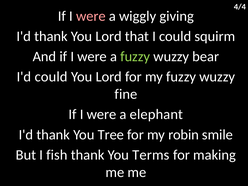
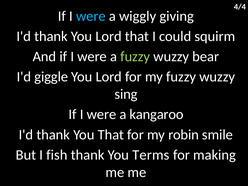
were at (91, 16) colour: pink -> light blue
I'd could: could -> giggle
fine: fine -> sing
elephant: elephant -> kangaroo
You Tree: Tree -> That
